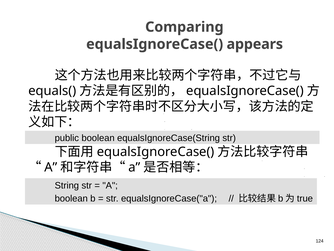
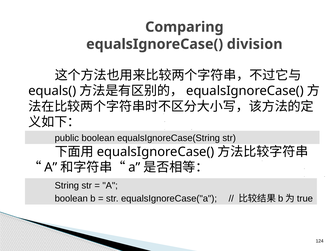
appears: appears -> division
